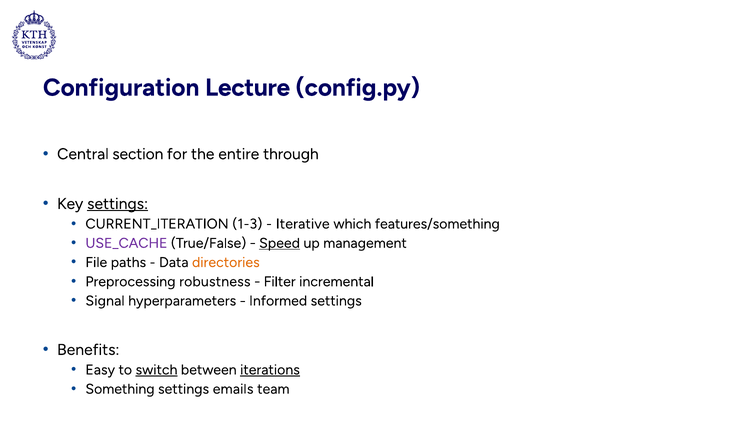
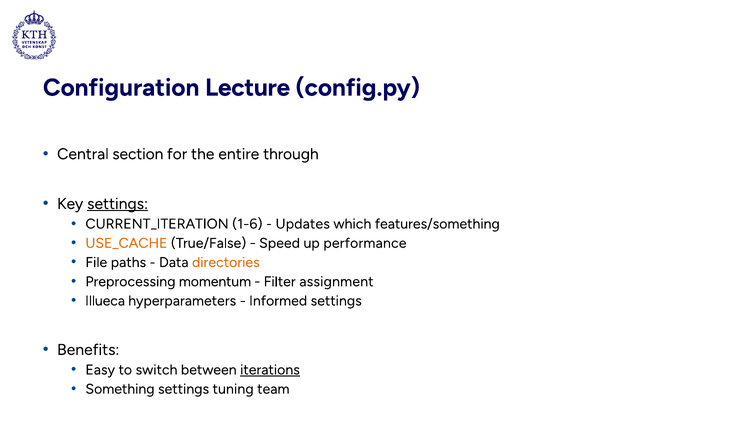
1-3: 1-3 -> 1-6
Iterative: Iterative -> Updates
USE_CACHE colour: purple -> orange
Speed underline: present -> none
management: management -> performance
robustness: robustness -> momentum
incremental: incremental -> assignment
Signal: Signal -> Illueca
switch underline: present -> none
emails: emails -> tuning
